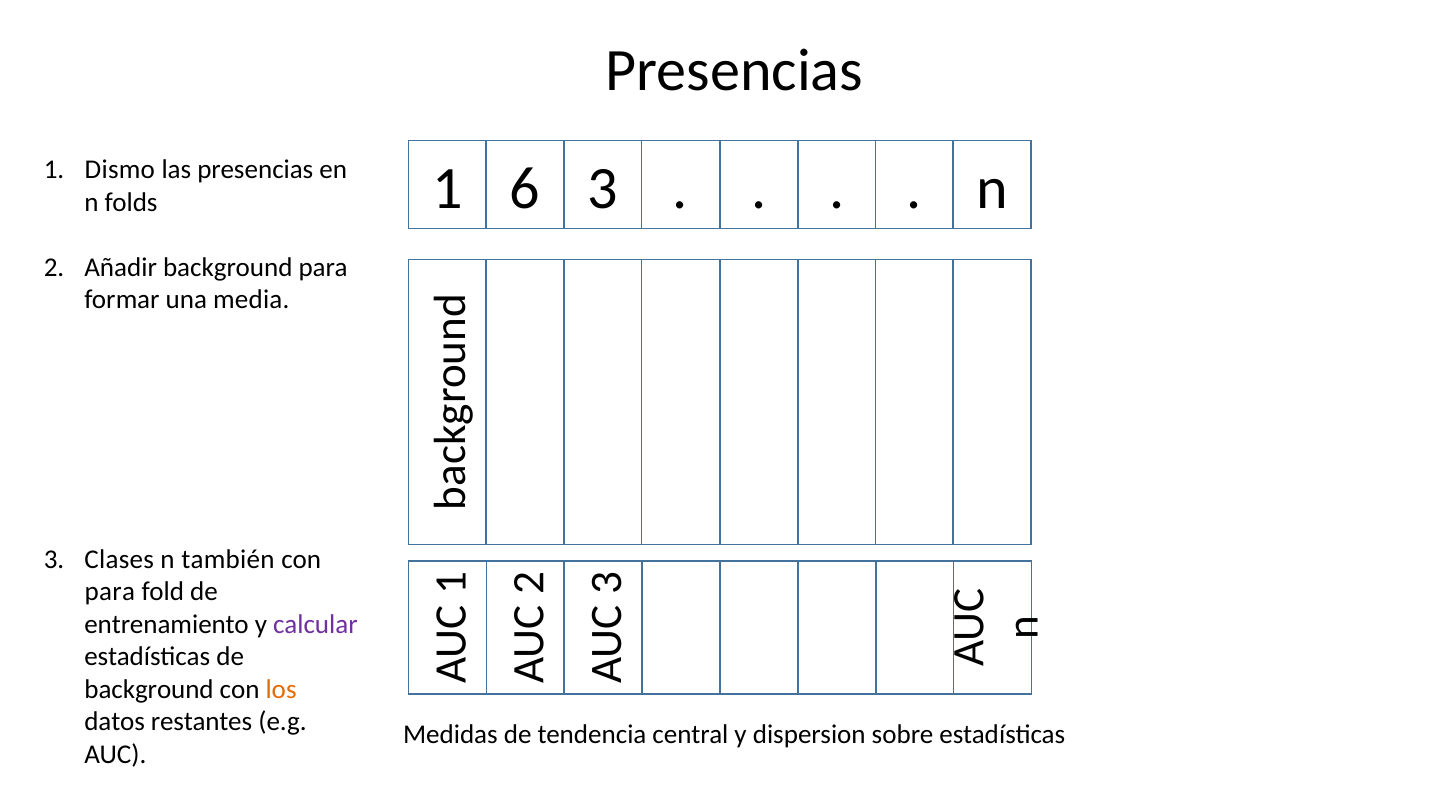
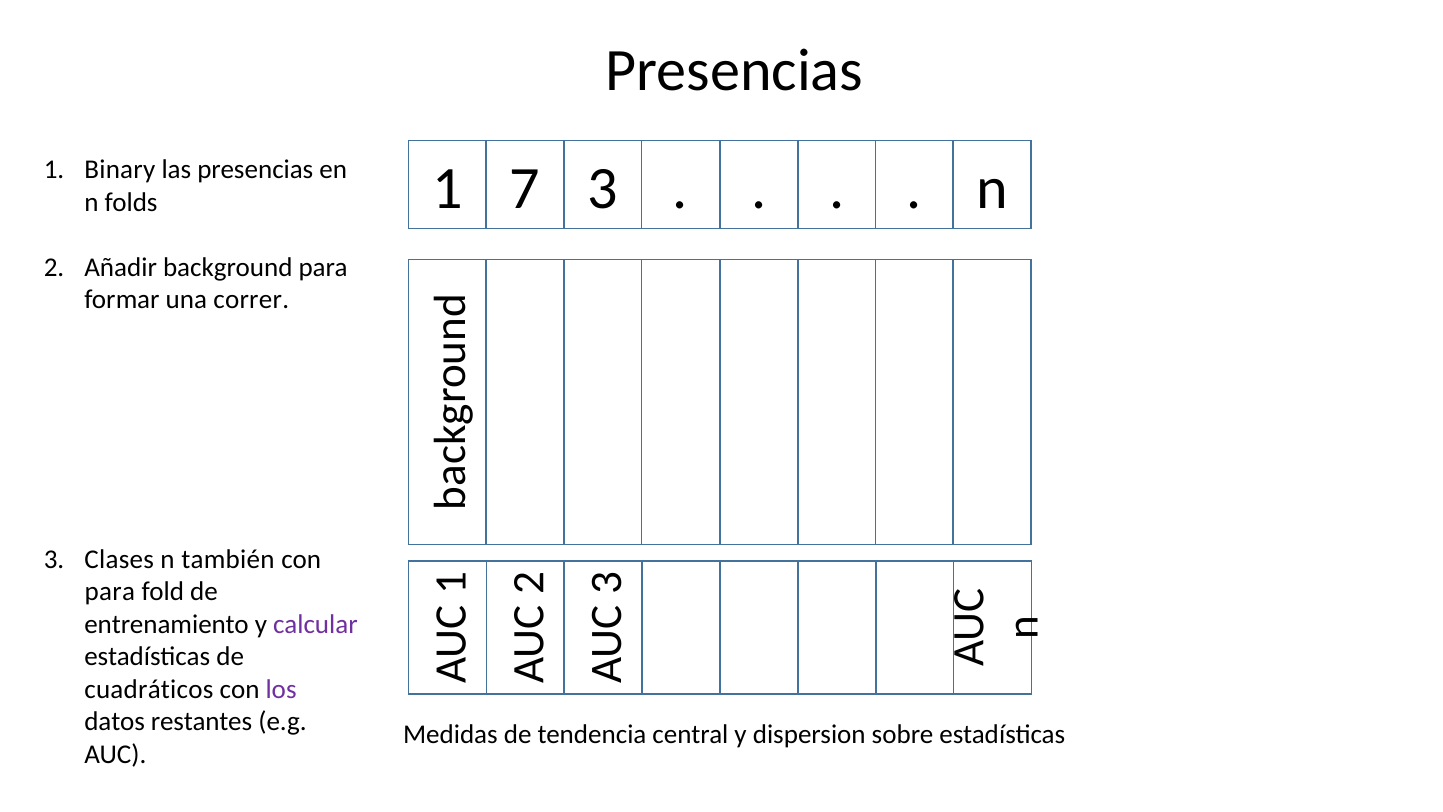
Dismo: Dismo -> Binary
6: 6 -> 7
media: media -> correr
background at (149, 689): background -> cuadráticos
los colour: orange -> purple
